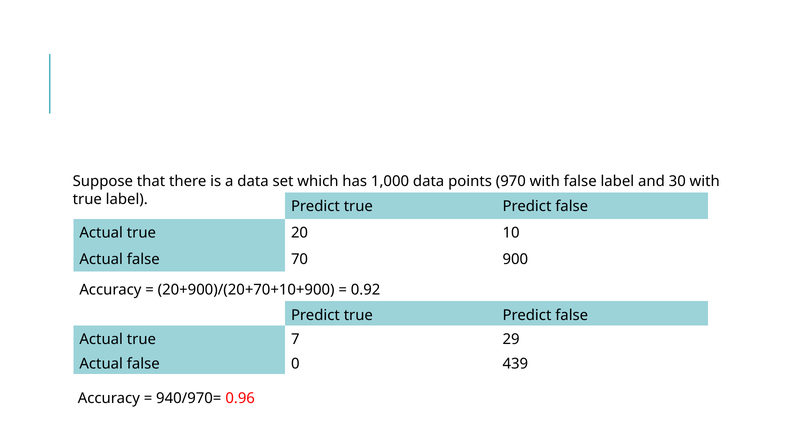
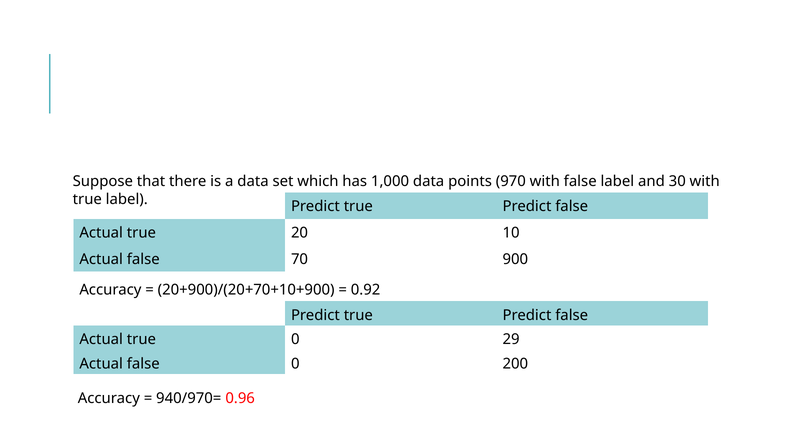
true 7: 7 -> 0
439: 439 -> 200
